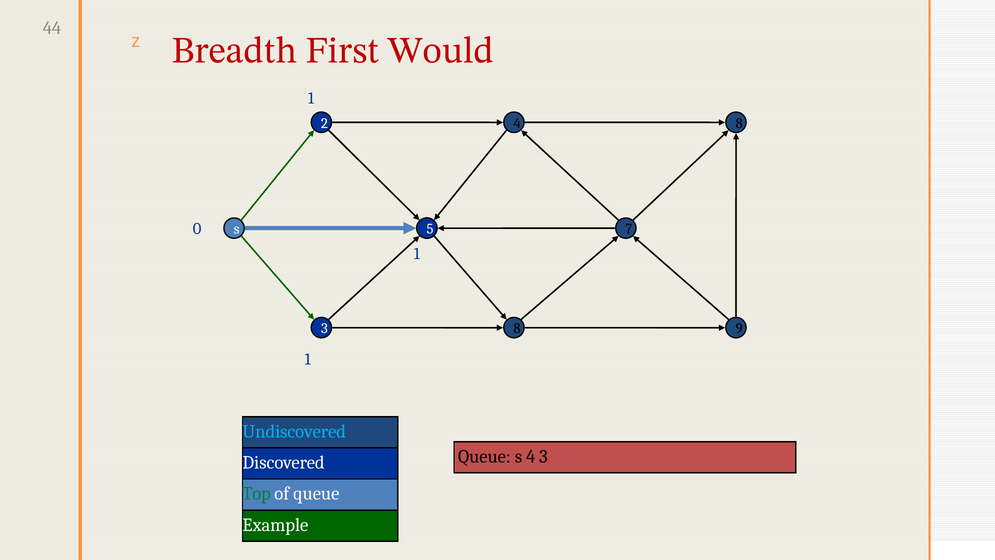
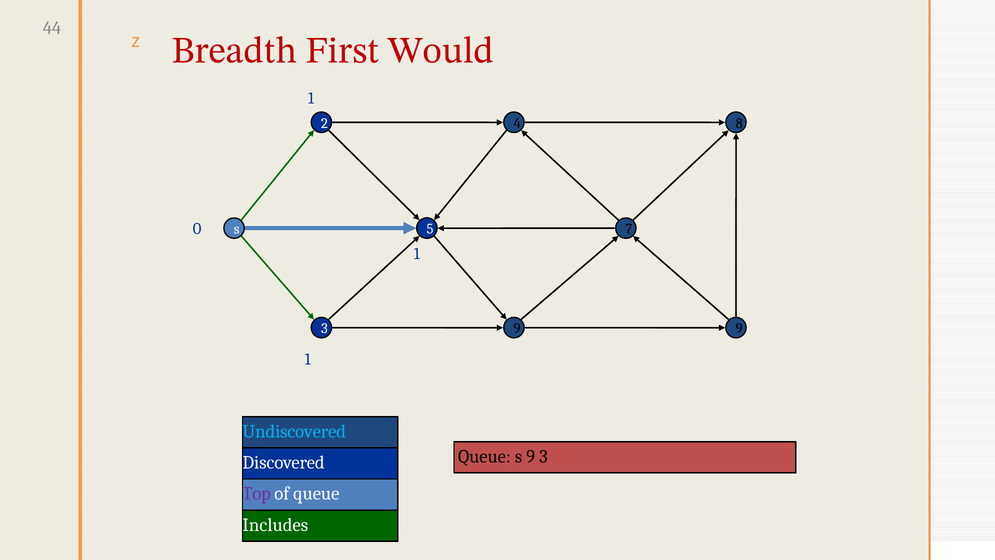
3 8: 8 -> 9
s 4: 4 -> 9
Top colour: green -> purple
Example: Example -> Includes
